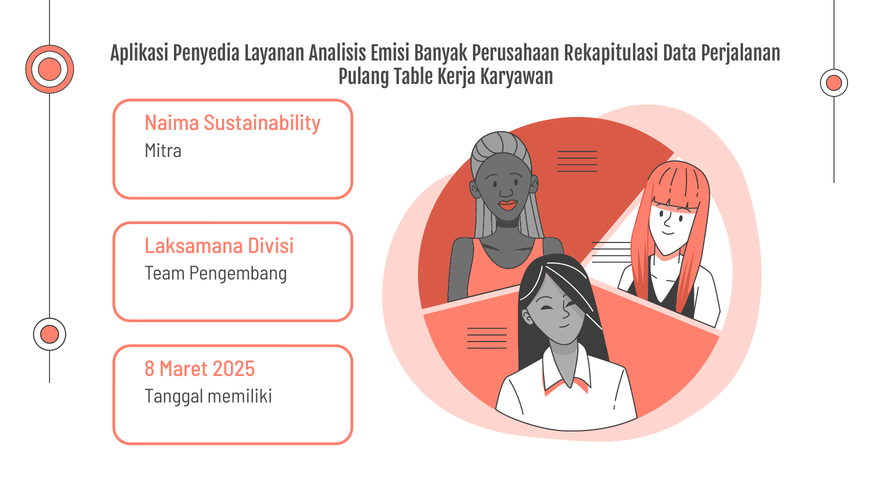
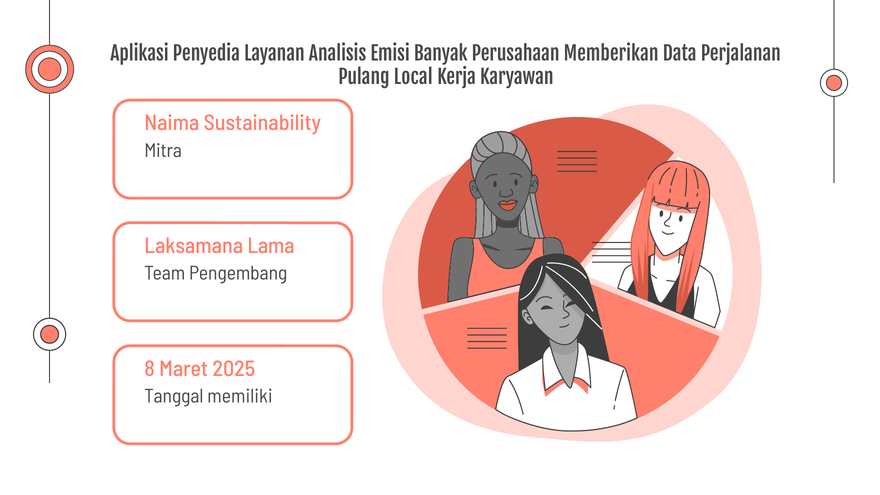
Rekapitulasi: Rekapitulasi -> Memberikan
Table: Table -> Local
Divisi: Divisi -> Lama
